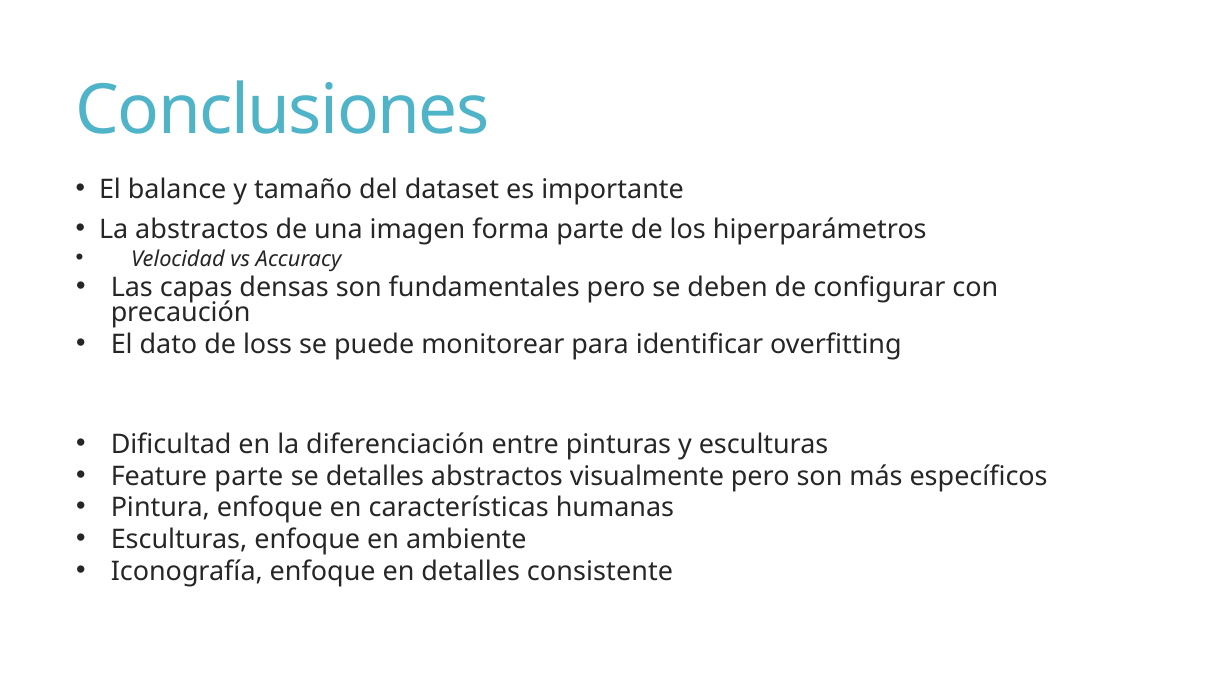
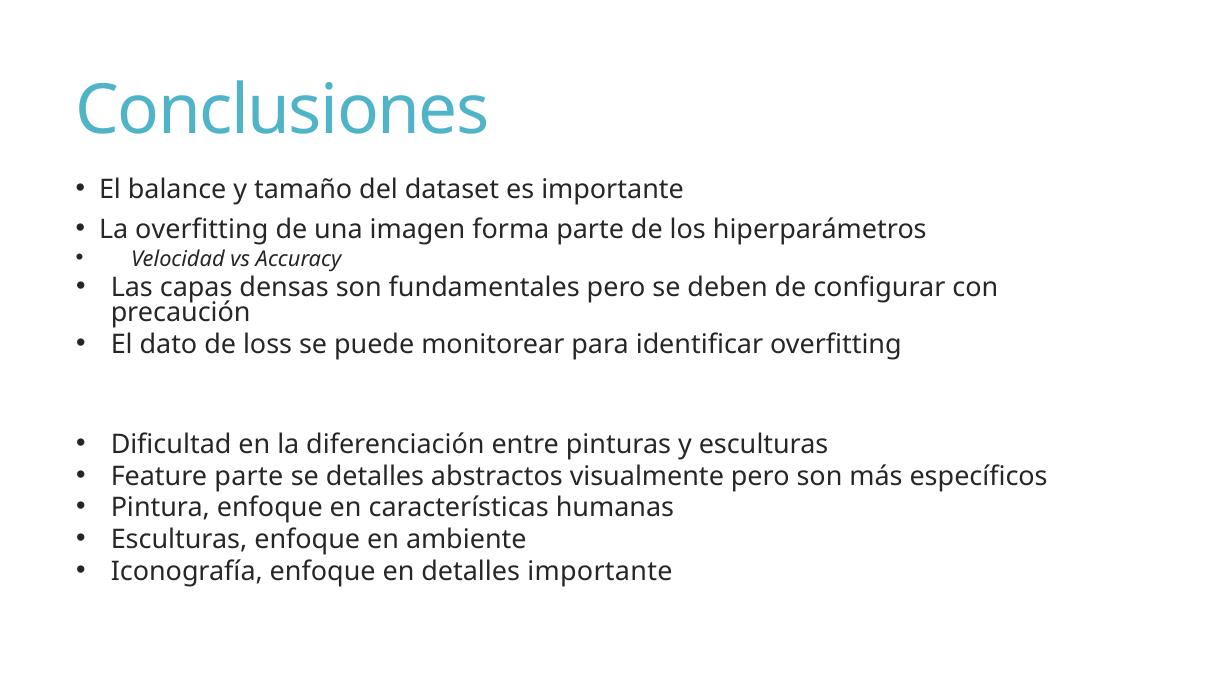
La abstractos: abstractos -> overfitting
detalles consistente: consistente -> importante
